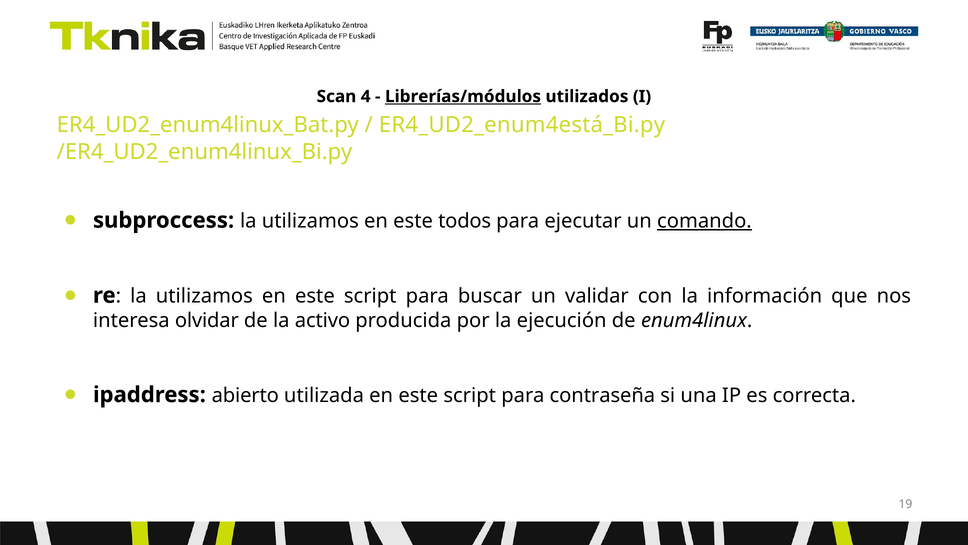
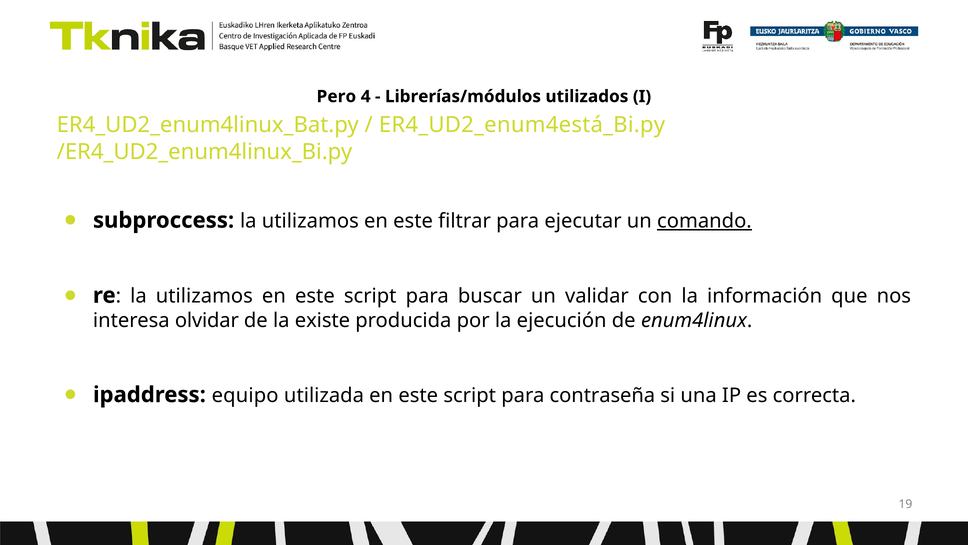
Scan: Scan -> Pero
Librerías/módulos underline: present -> none
todos: todos -> filtrar
activo: activo -> existe
abierto: abierto -> equipo
